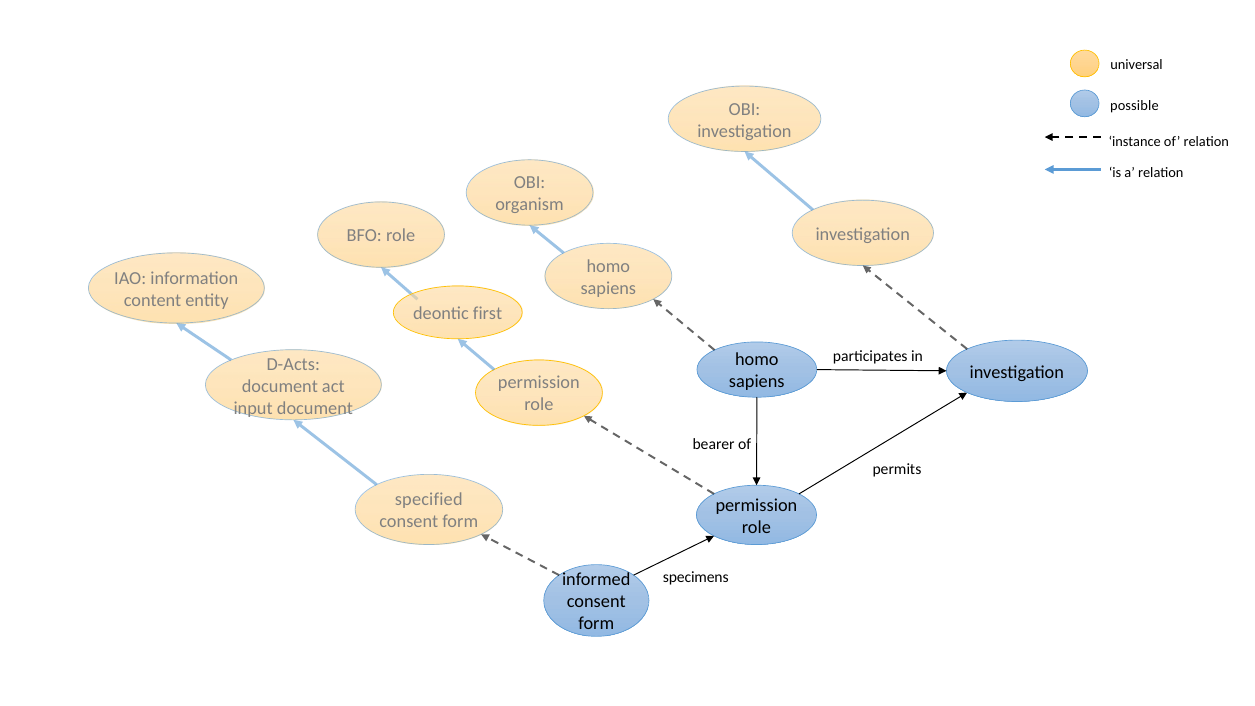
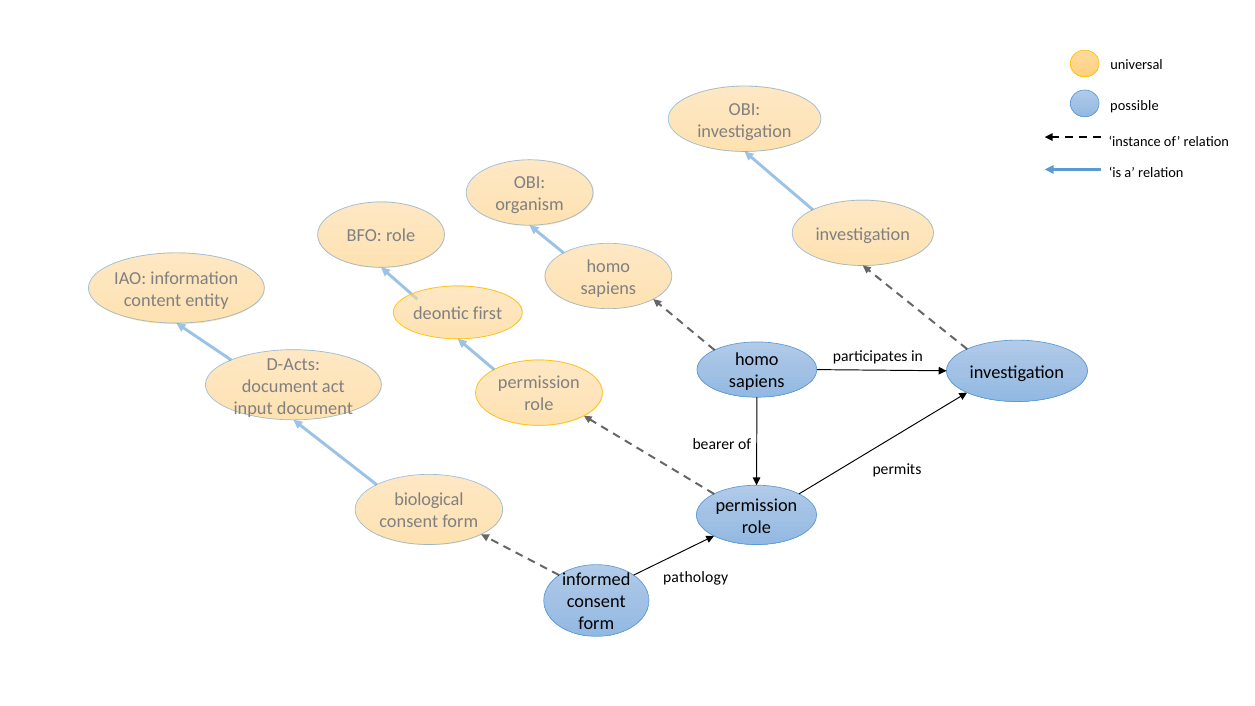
specified: specified -> biological
specimens: specimens -> pathology
